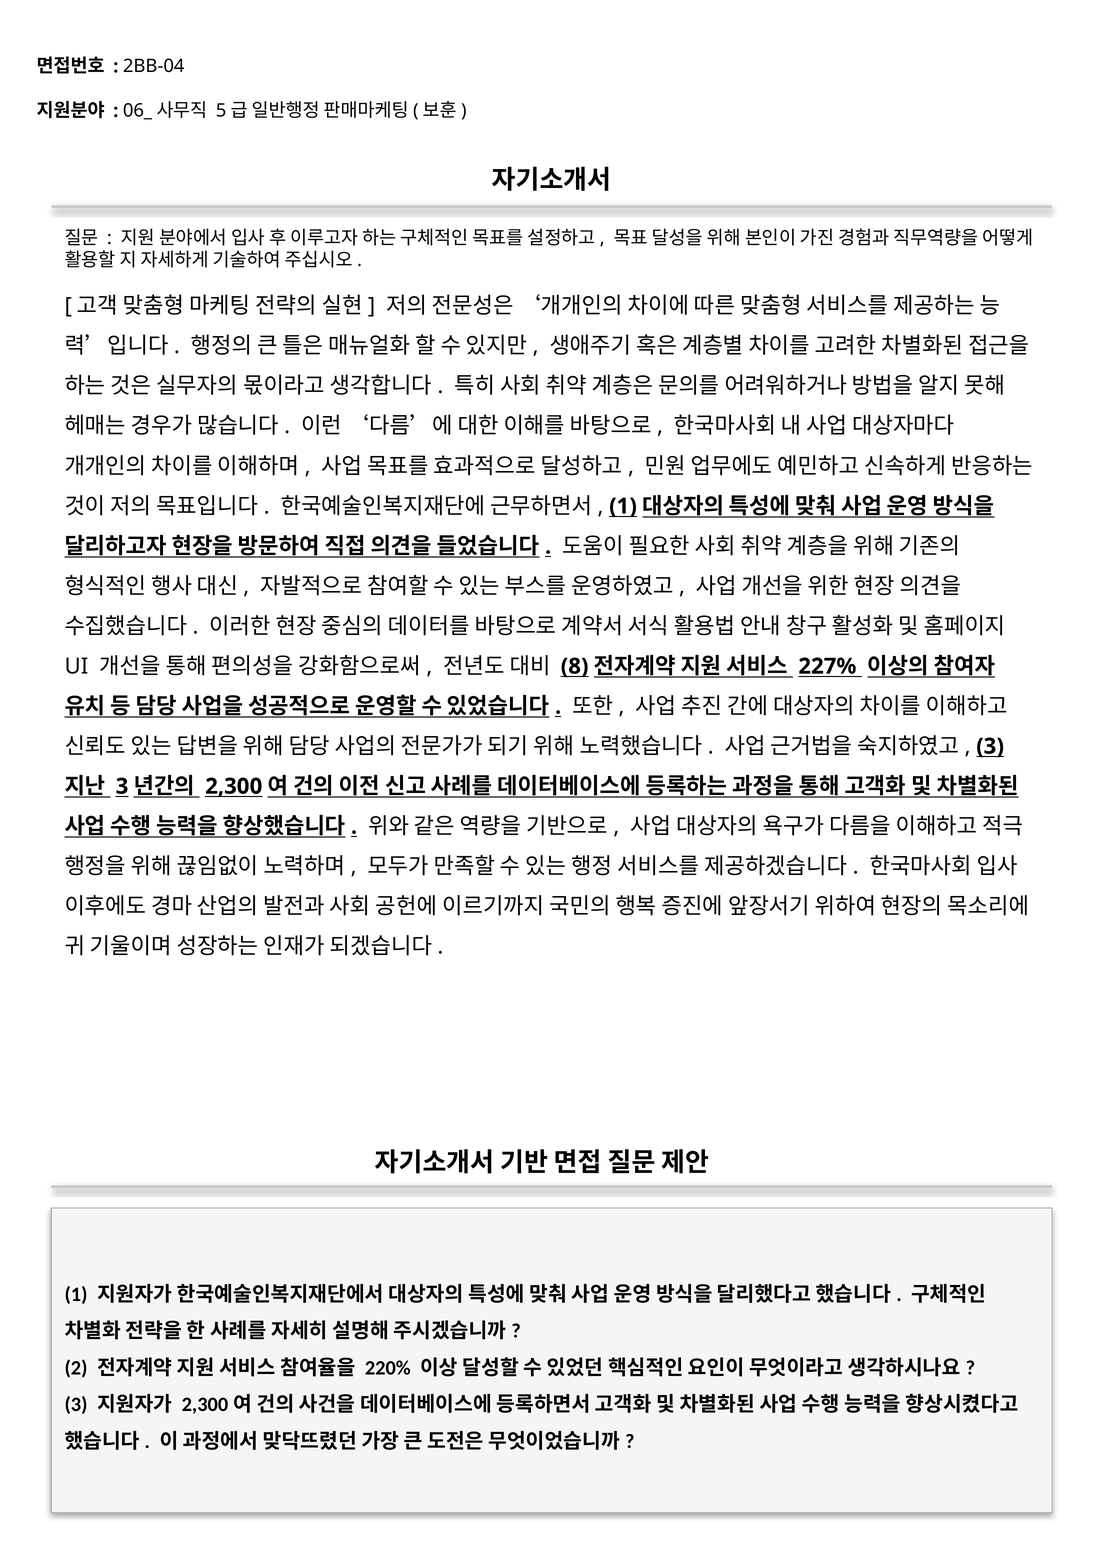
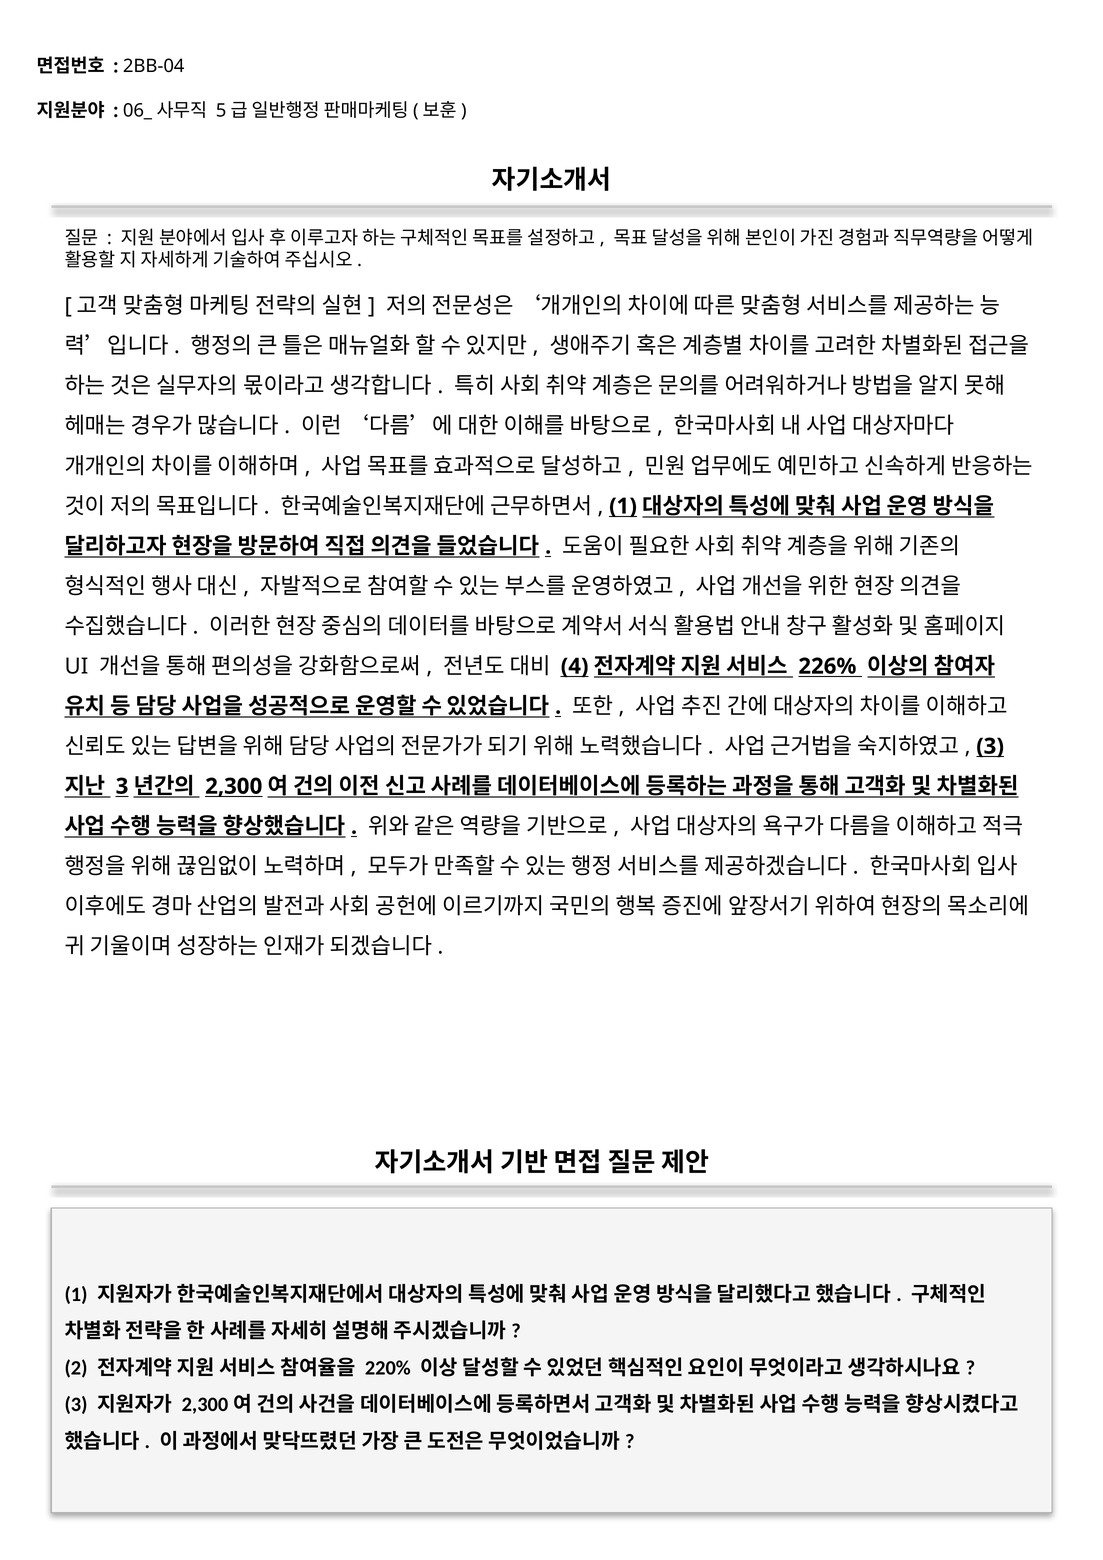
8: 8 -> 4
227%: 227% -> 226%
